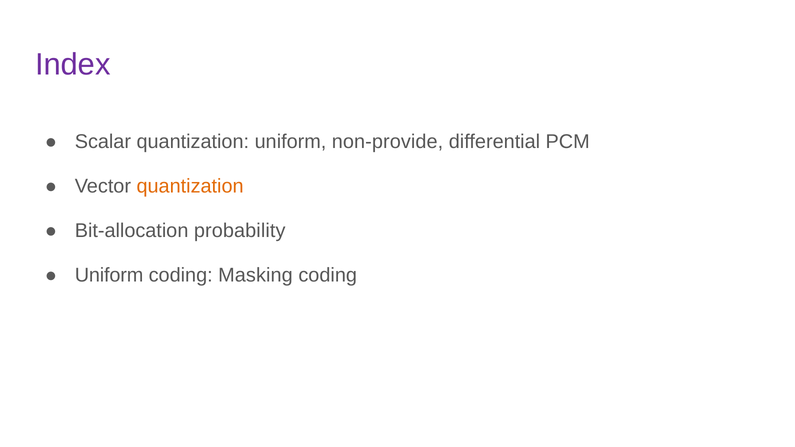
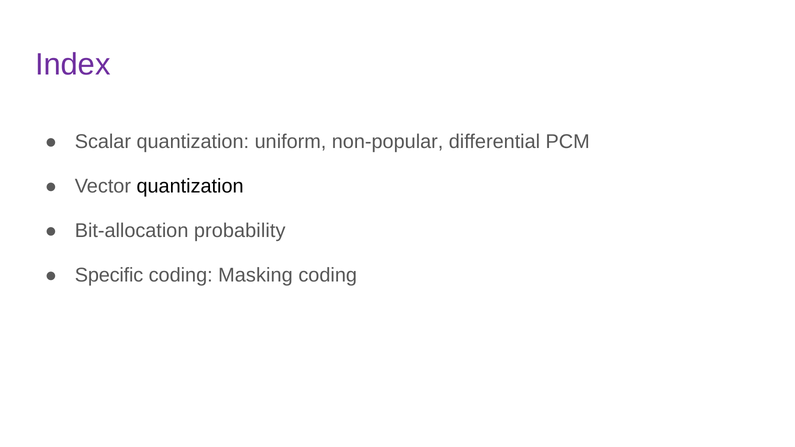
non-provide: non-provide -> non-popular
quantization at (190, 186) colour: orange -> black
Uniform at (109, 275): Uniform -> Specific
